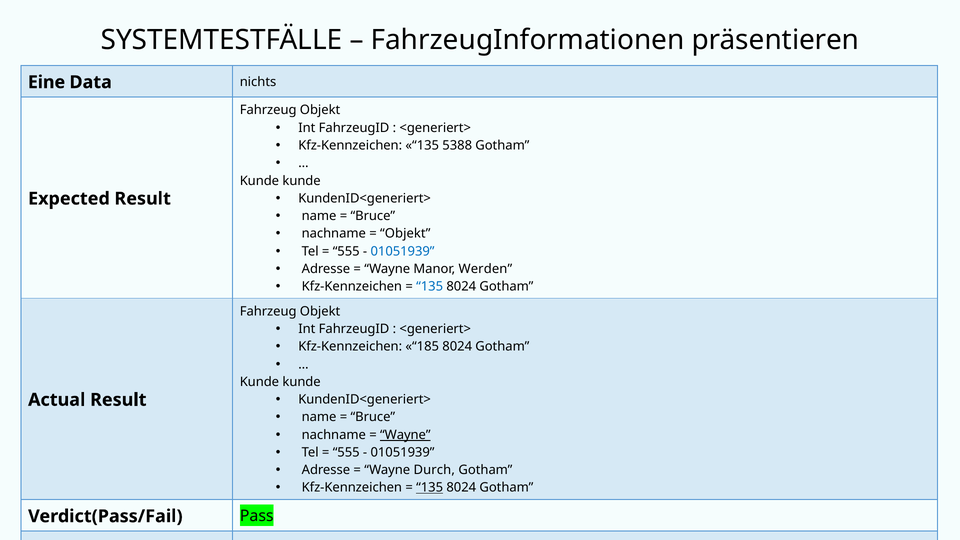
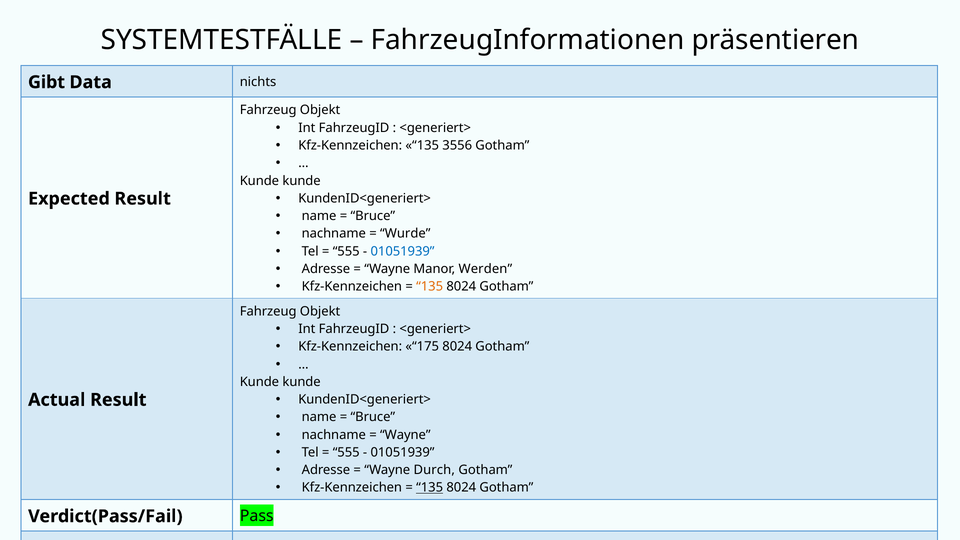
Eine: Eine -> Gibt
5388: 5388 -> 3556
Objekt at (405, 234): Objekt -> Wurde
135 at (430, 287) colour: blue -> orange
185: 185 -> 175
Wayne at (405, 435) underline: present -> none
